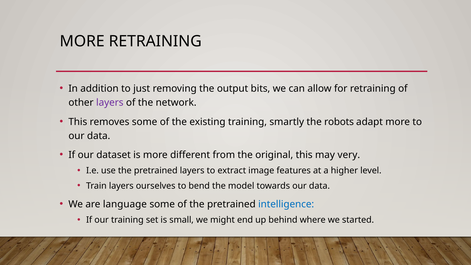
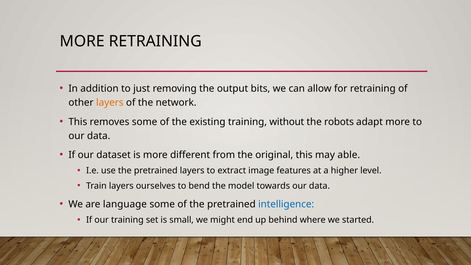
layers at (110, 103) colour: purple -> orange
smartly: smartly -> without
very: very -> able
